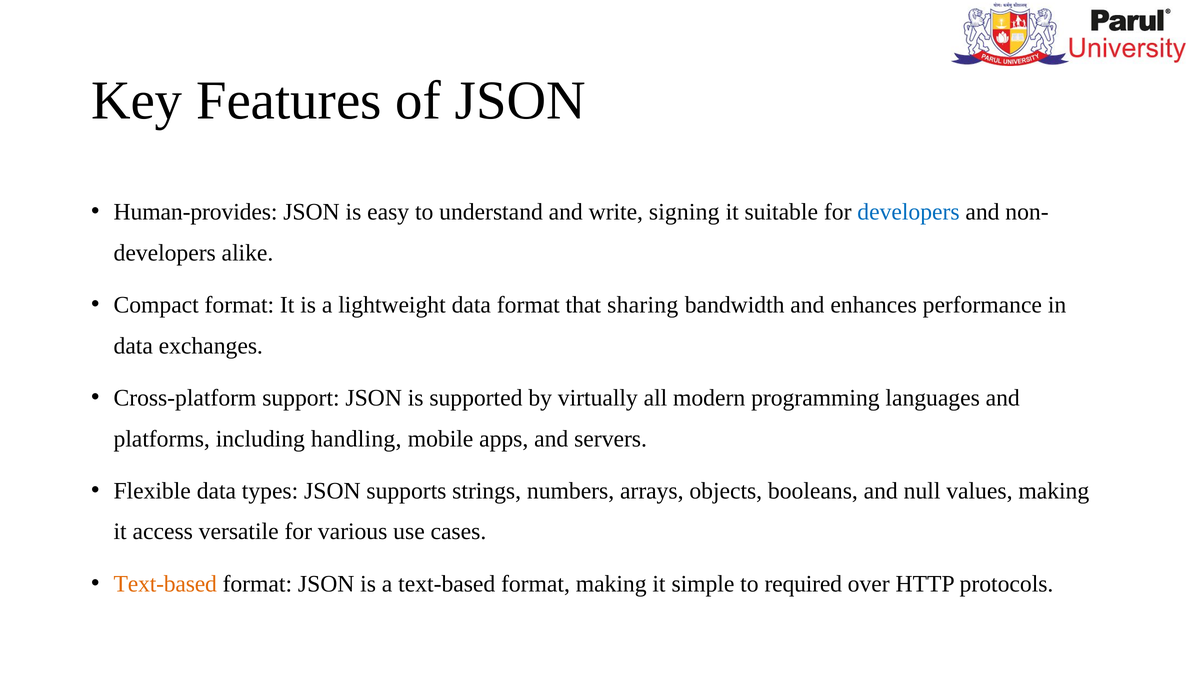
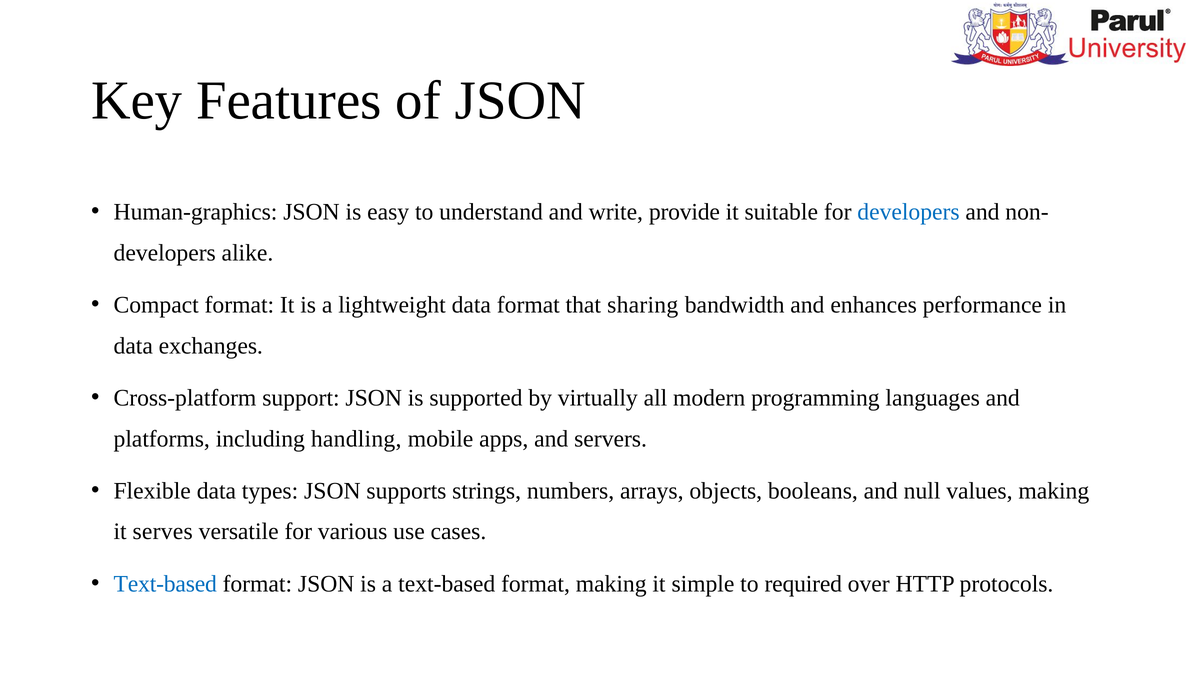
Human-provides: Human-provides -> Human-graphics
signing: signing -> provide
access: access -> serves
Text-based at (165, 584) colour: orange -> blue
